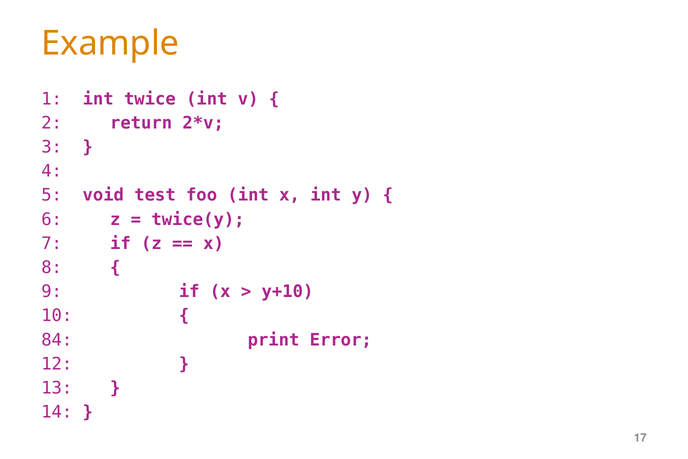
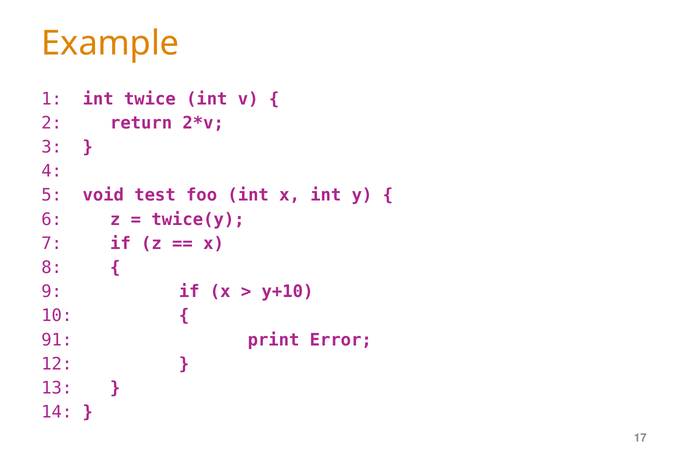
84: 84 -> 91
